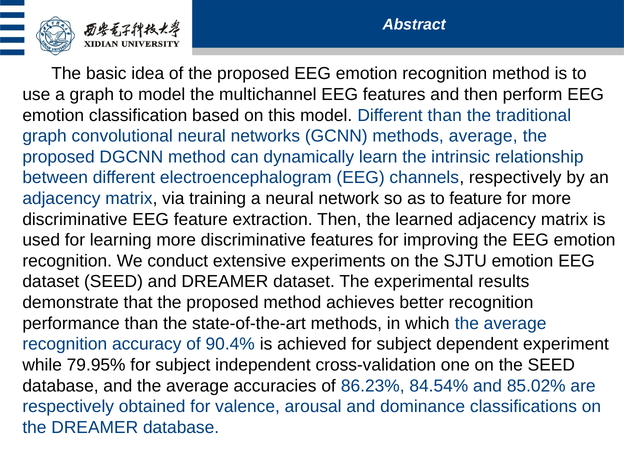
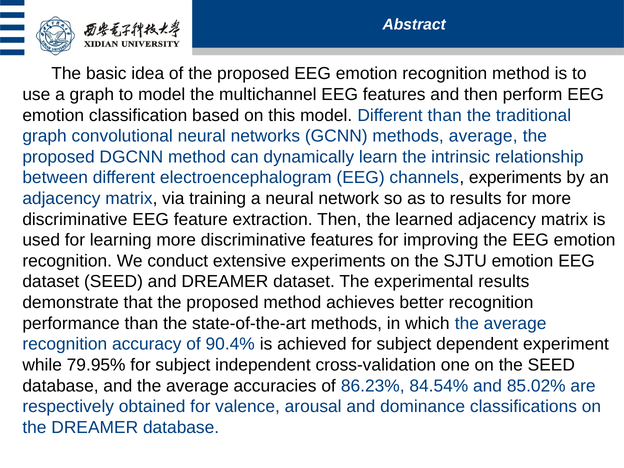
channels respectively: respectively -> experiments
to feature: feature -> results
